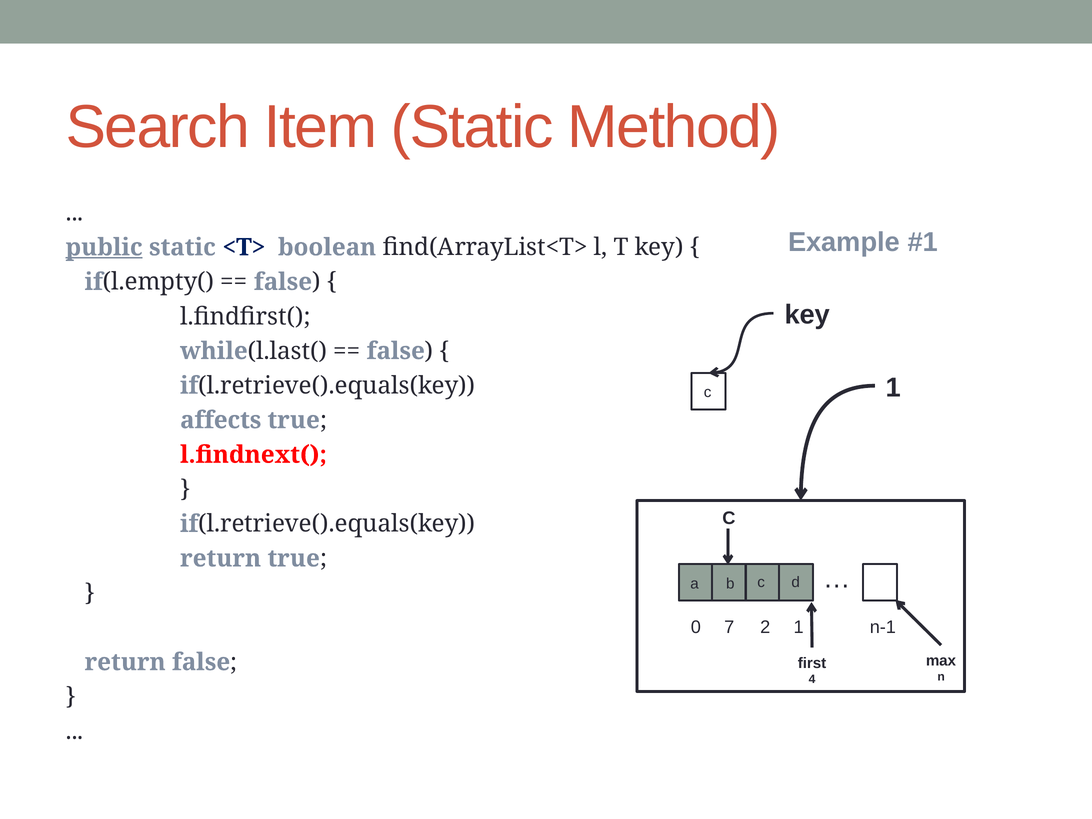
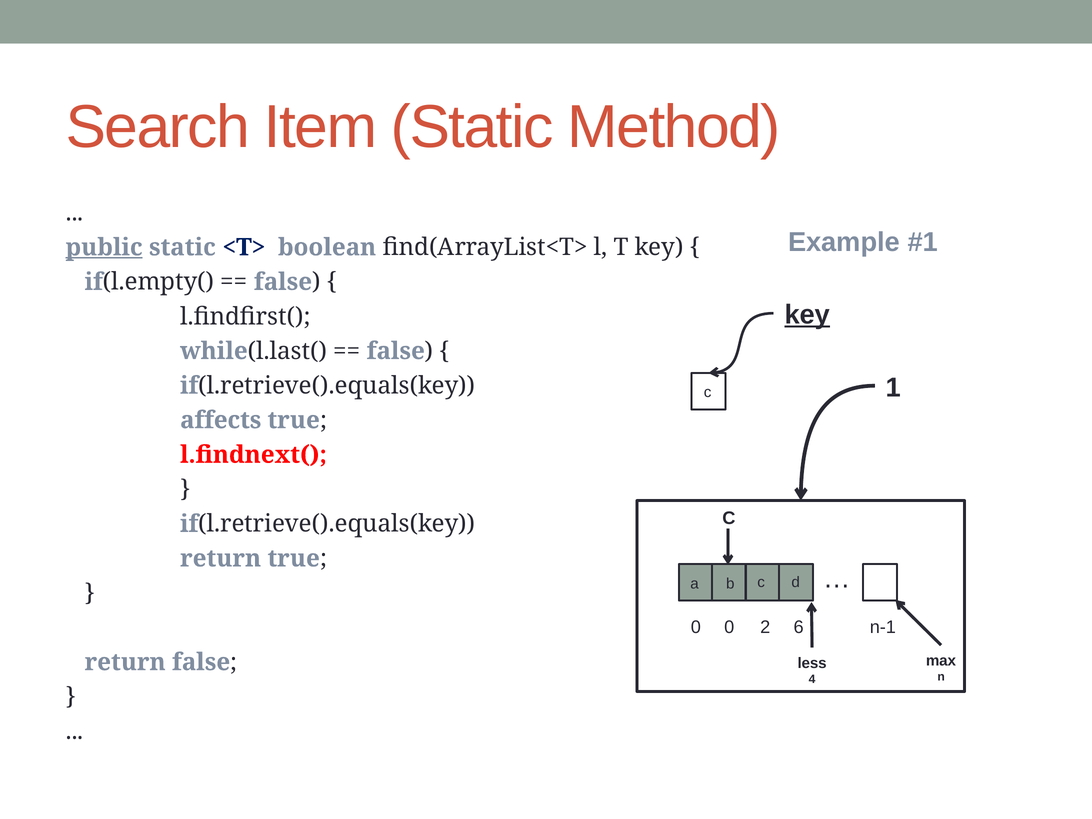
key at (807, 315) underline: none -> present
0 7: 7 -> 0
2 1: 1 -> 6
first: first -> less
